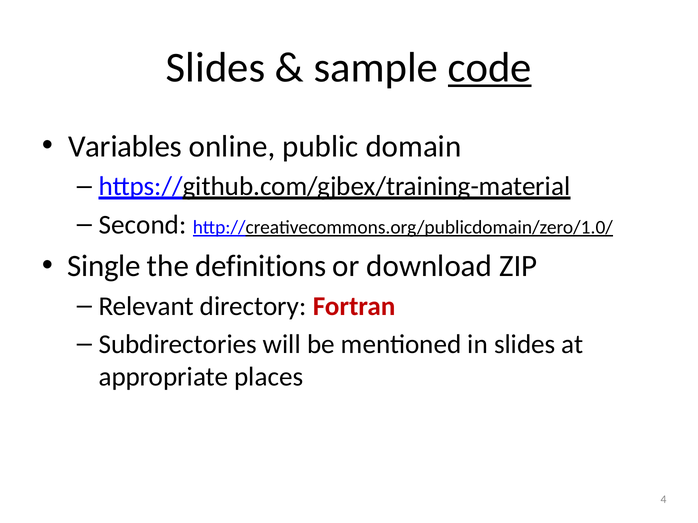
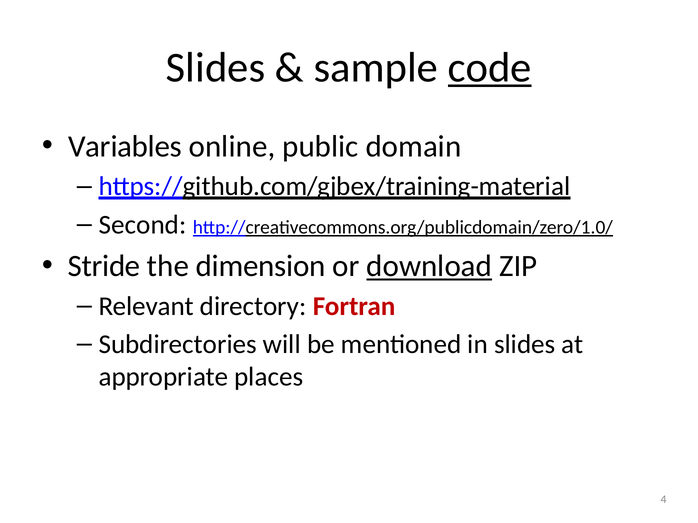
Single: Single -> Stride
definitions: definitions -> dimension
download underline: none -> present
